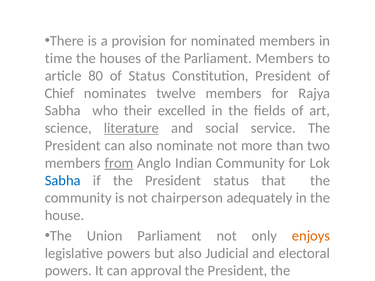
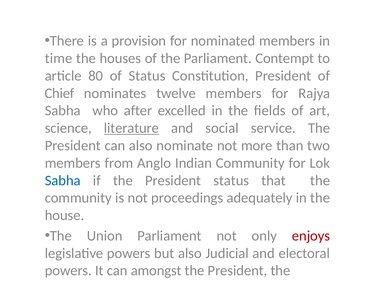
Parliament Members: Members -> Contempt
their: their -> after
from underline: present -> none
chairperson: chairperson -> proceedings
enjoys colour: orange -> red
approval: approval -> amongst
